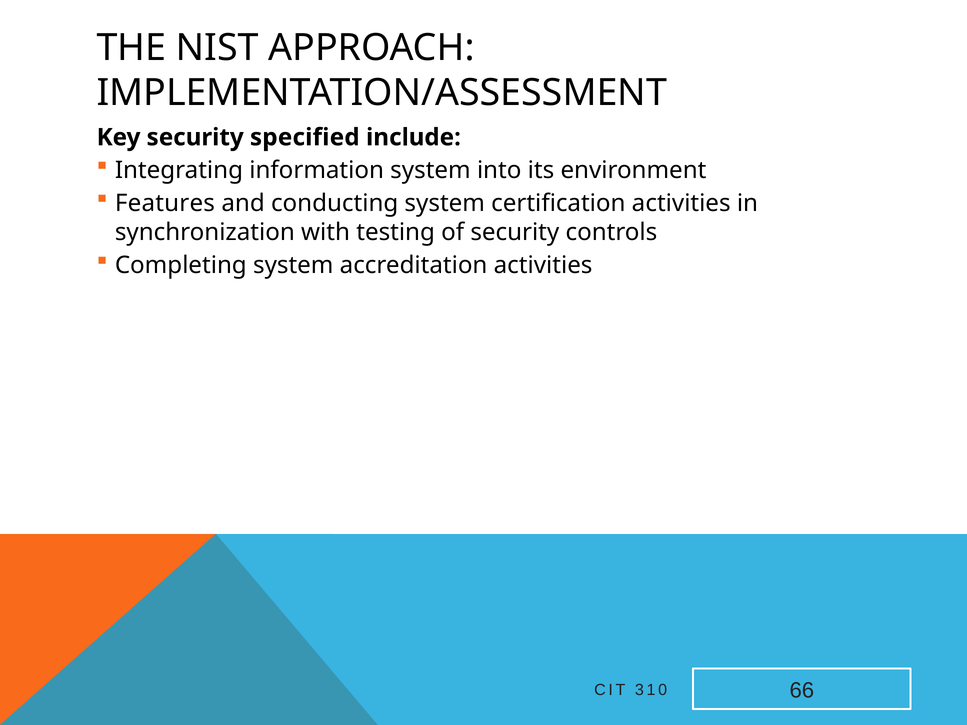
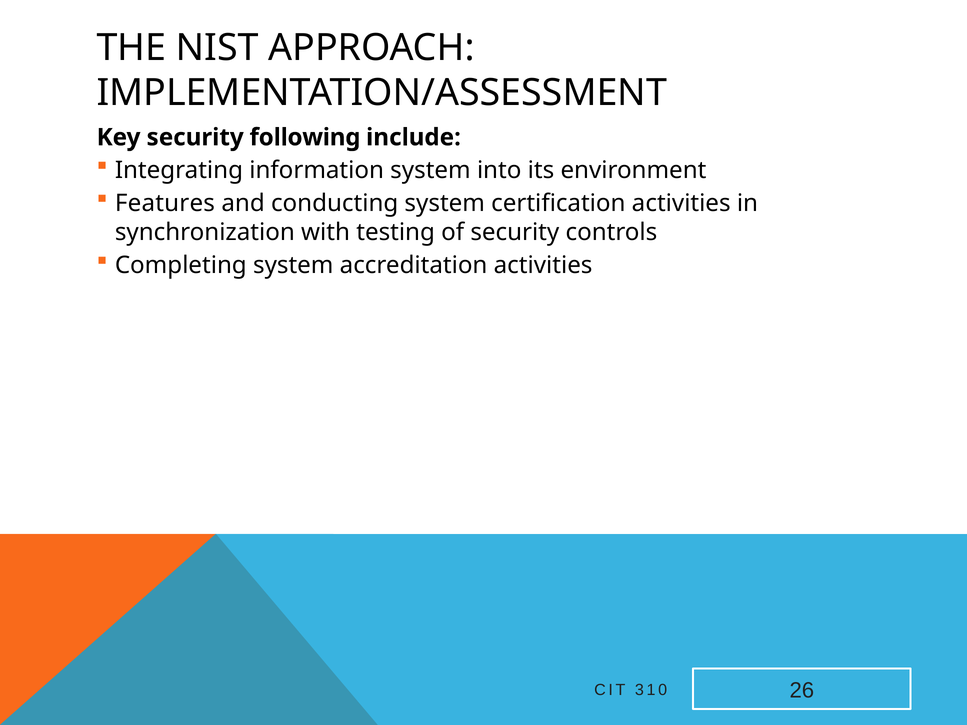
specified: specified -> following
66: 66 -> 26
